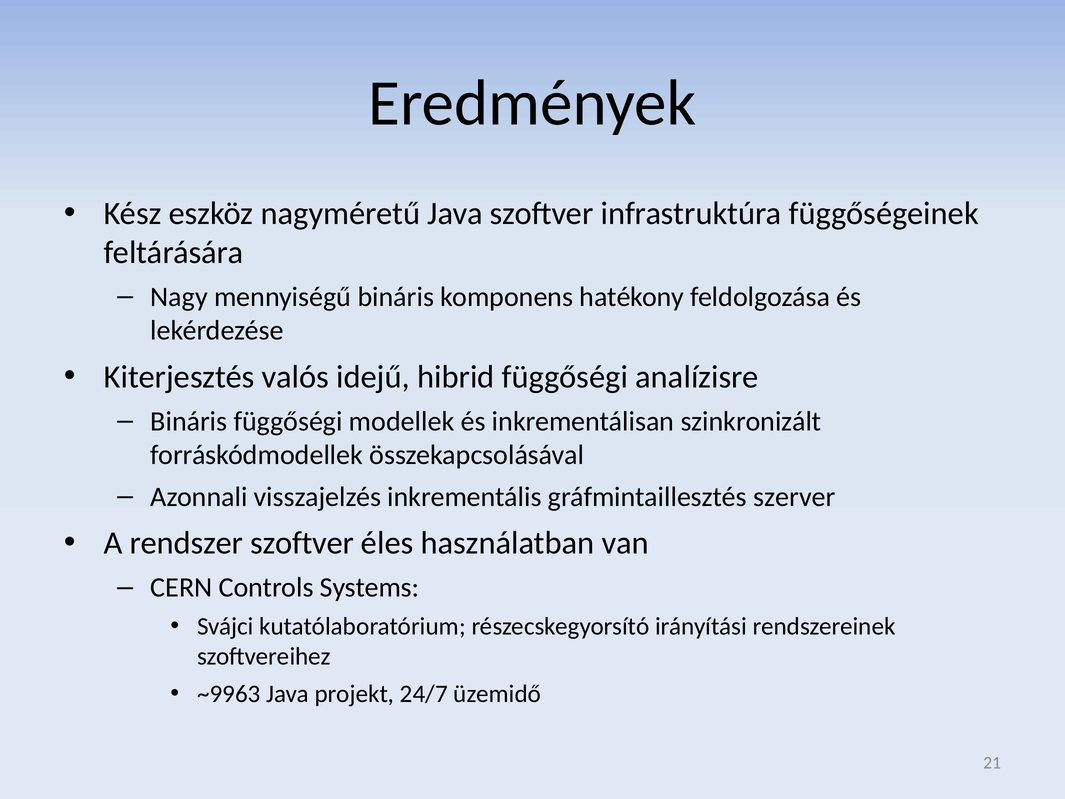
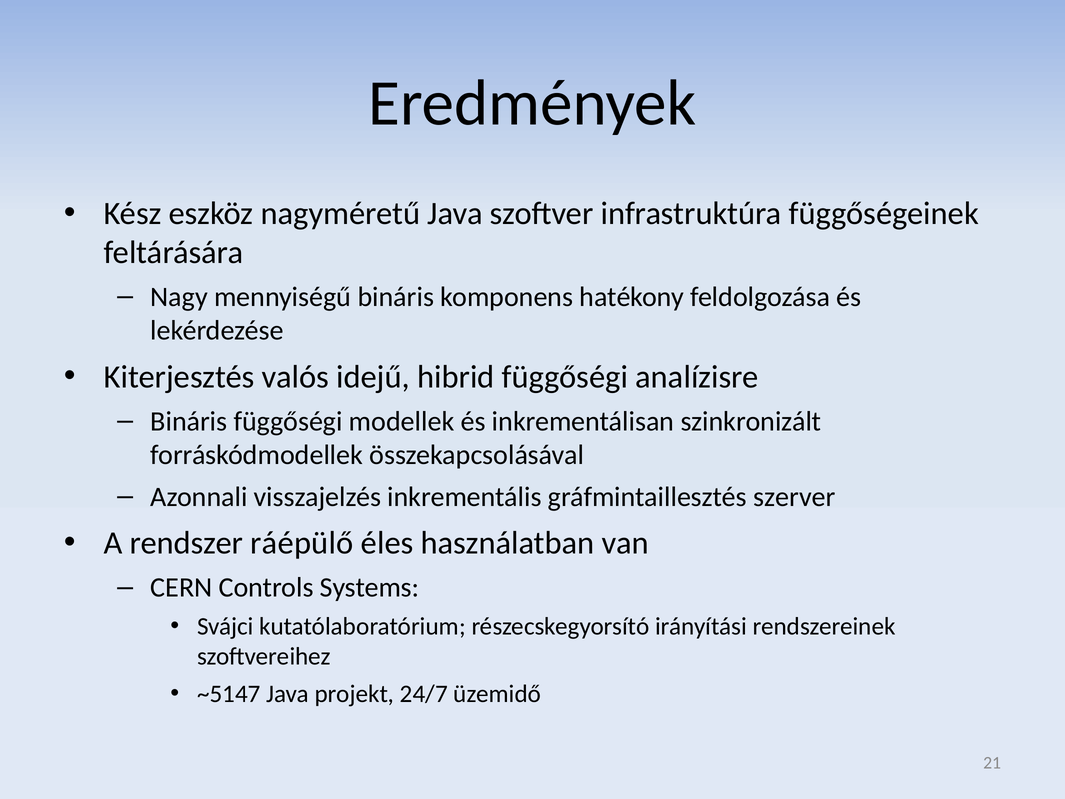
rendszer szoftver: szoftver -> ráépülő
~9963: ~9963 -> ~5147
